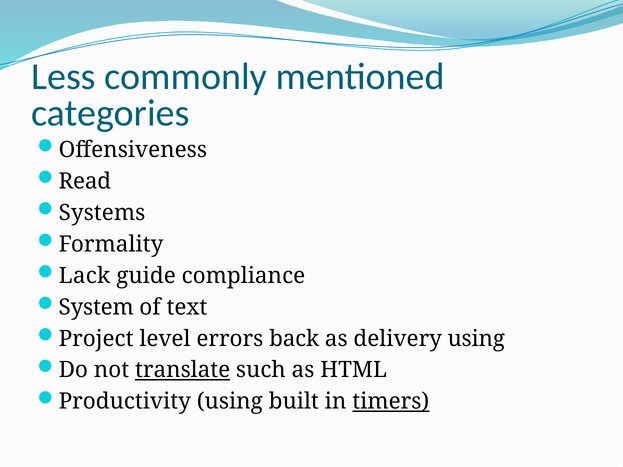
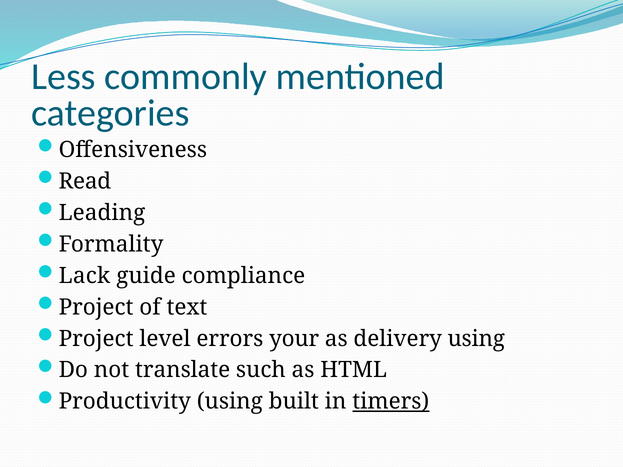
Systems: Systems -> Leading
System at (96, 307): System -> Project
back: back -> your
translate underline: present -> none
